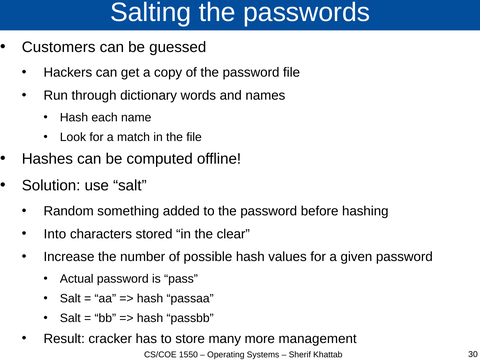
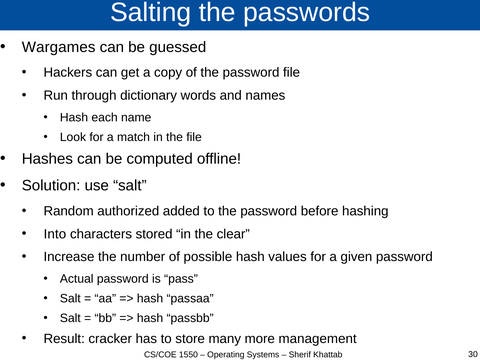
Customers: Customers -> Wargames
something: something -> authorized
